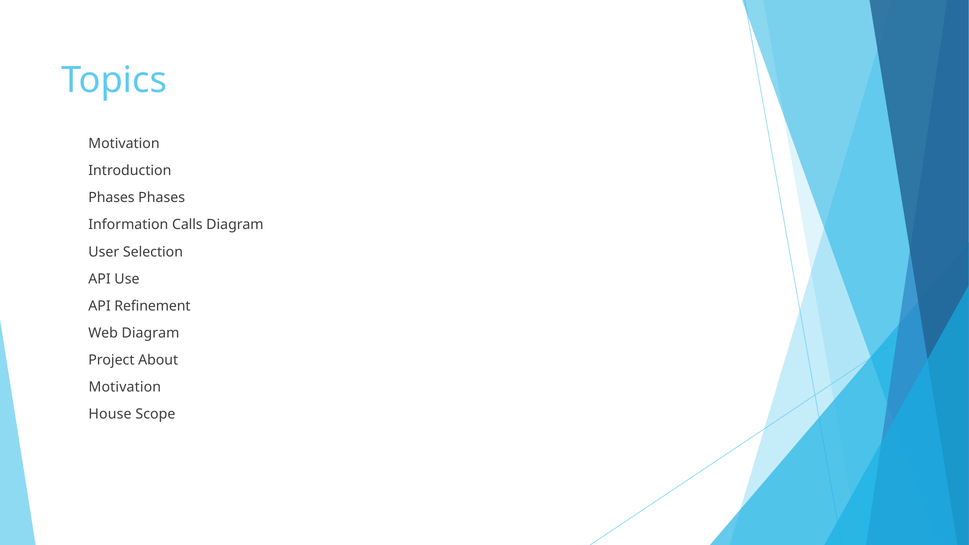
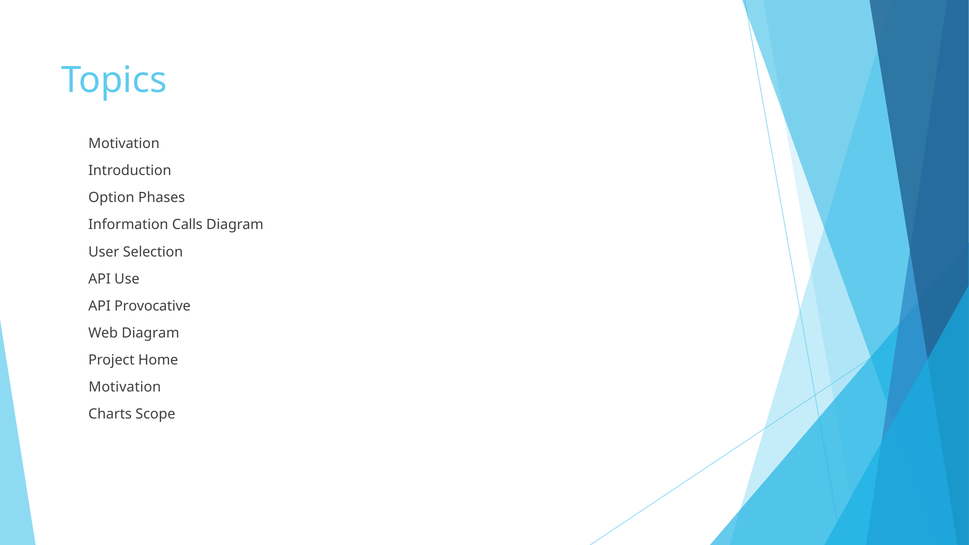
Phases at (111, 198): Phases -> Option
Refinement: Refinement -> Provocative
About: About -> Home
House: House -> Charts
